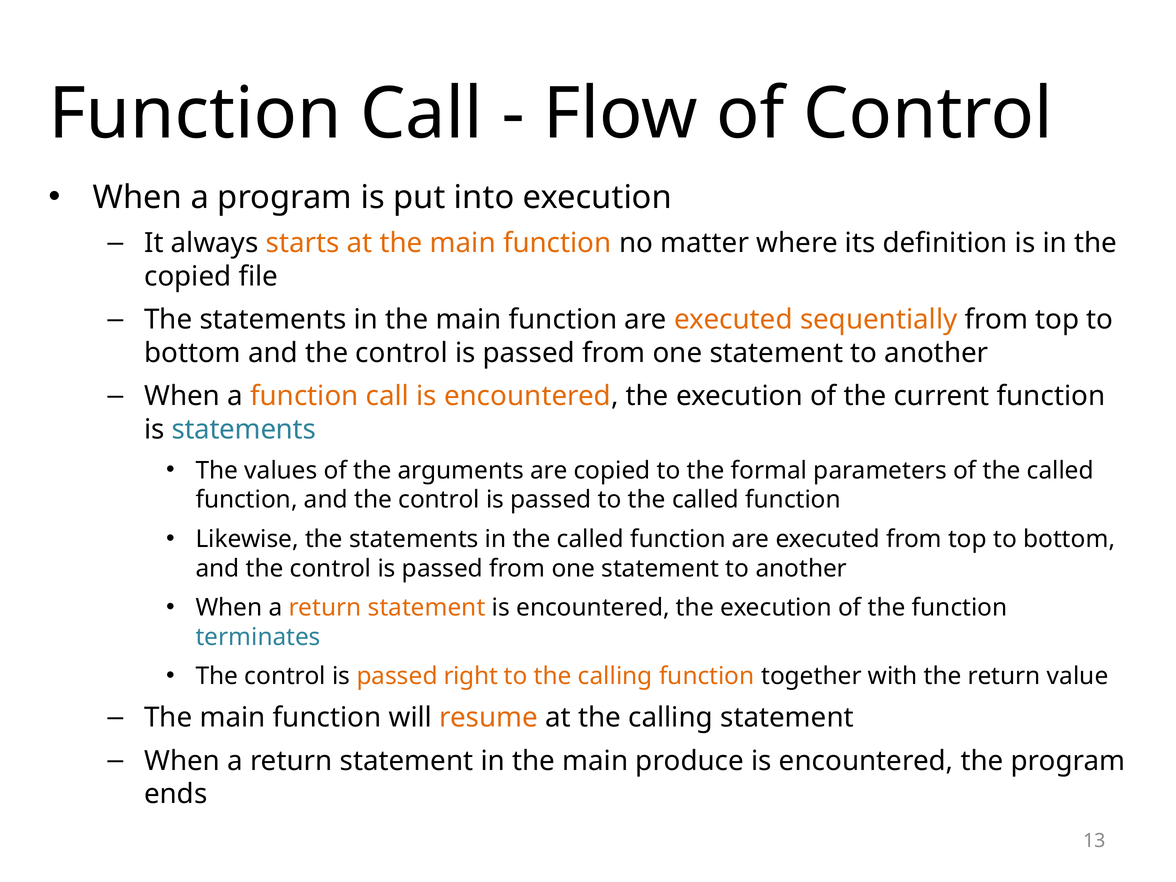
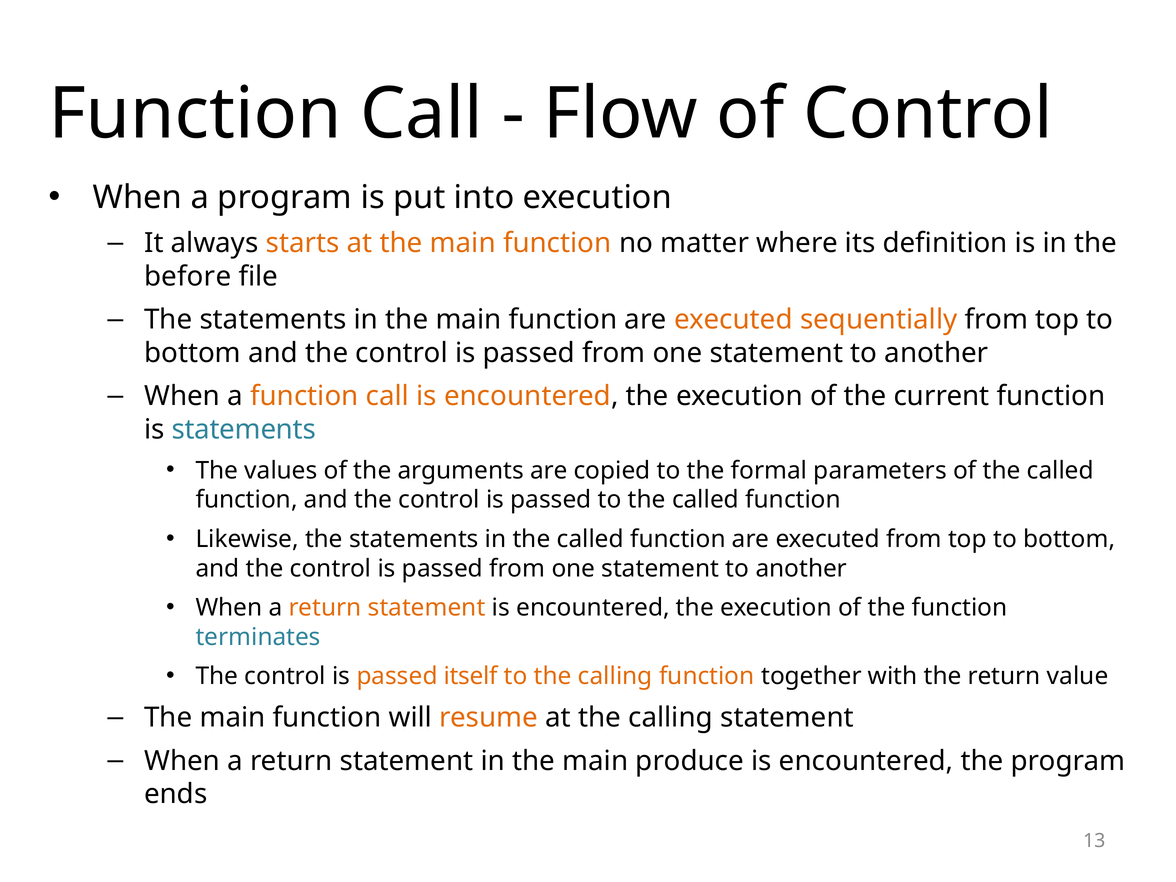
copied at (188, 276): copied -> before
right: right -> itself
